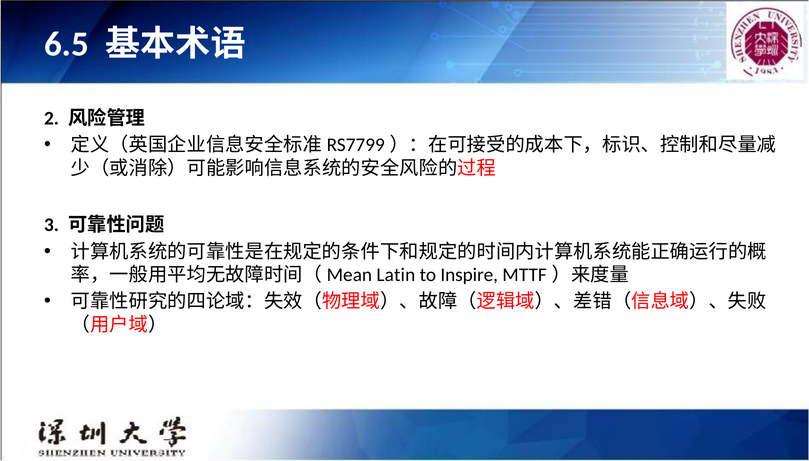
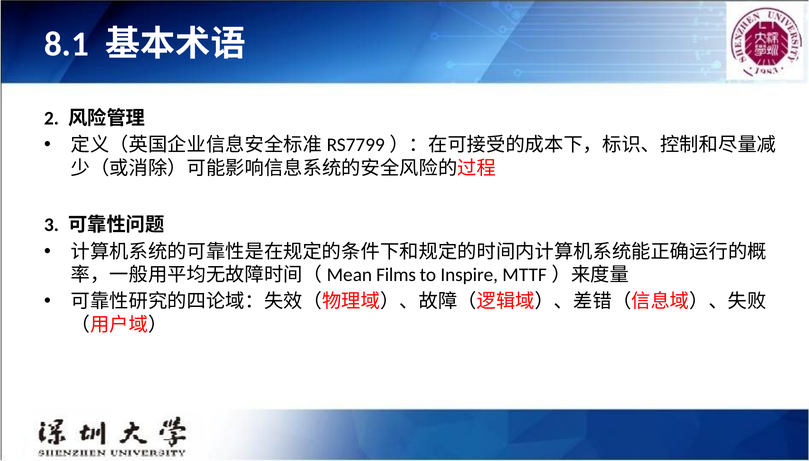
6.5: 6.5 -> 8.1
Latin: Latin -> Films
